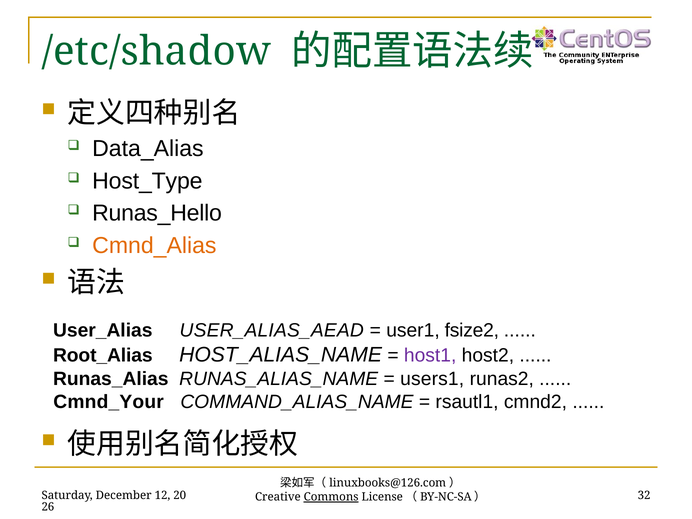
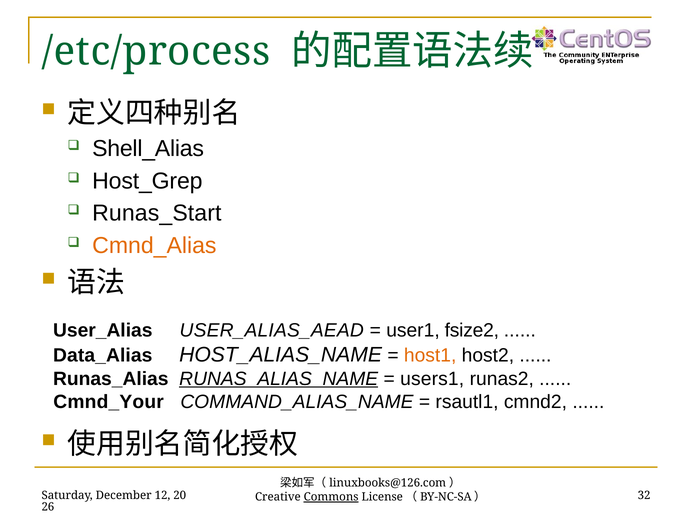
/etc/shadow: /etc/shadow -> /etc/process
Data_Alias: Data_Alias -> Shell_Alias
Host_Type: Host_Type -> Host_Grep
Runas_Hello: Runas_Hello -> Runas_Start
Root_Alias: Root_Alias -> Data_Alias
host1 colour: purple -> orange
RUNAS_ALIAS_NAME underline: none -> present
